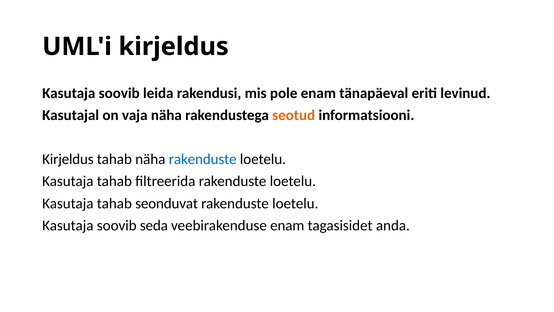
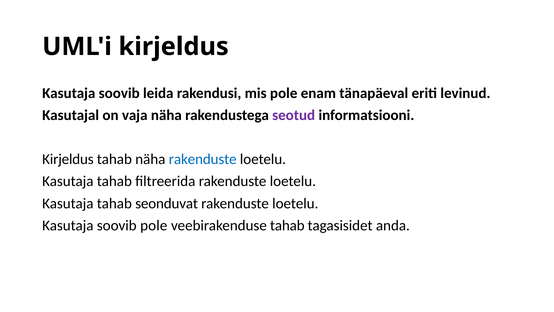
seotud colour: orange -> purple
soovib seda: seda -> pole
veebirakenduse enam: enam -> tahab
